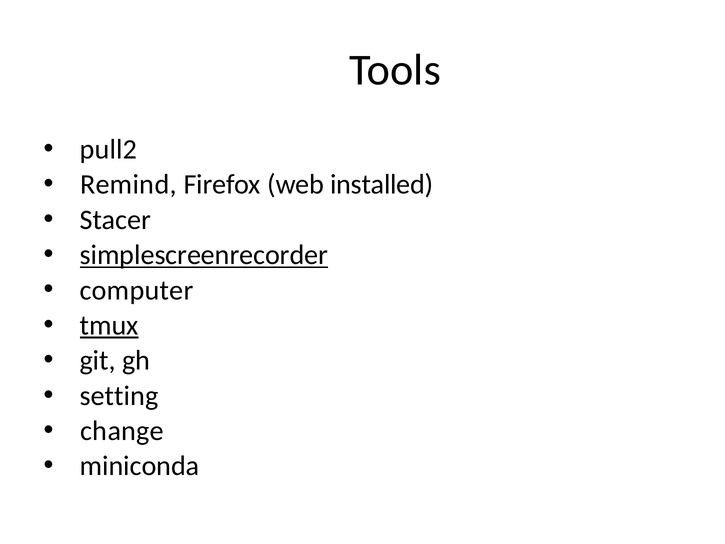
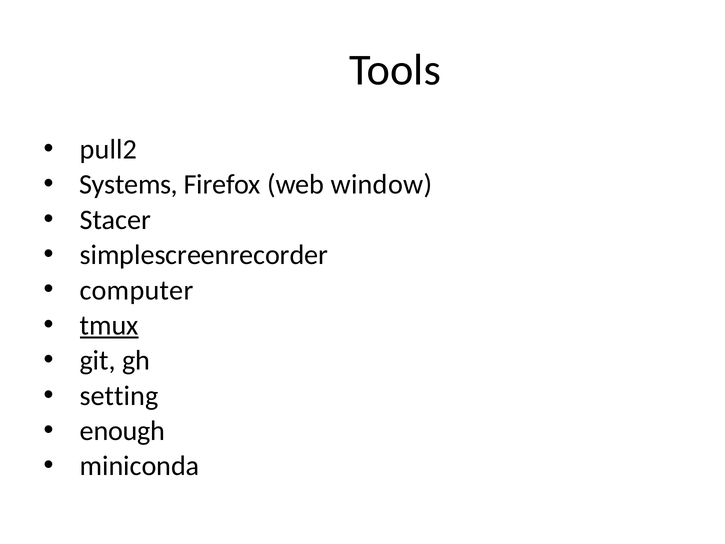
Remind: Remind -> Systems
installed: installed -> window
simplescreenrecorder underline: present -> none
change: change -> enough
